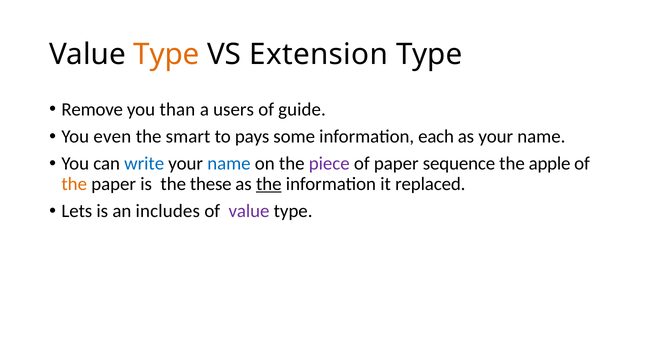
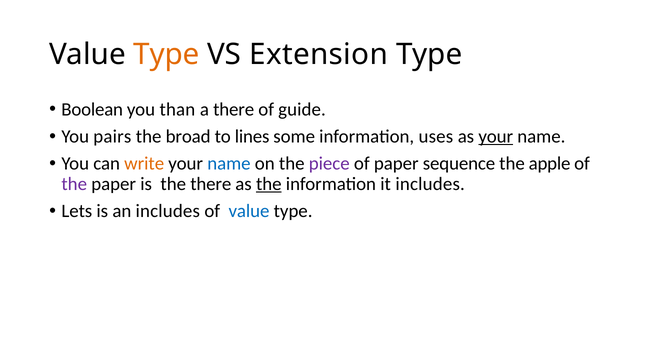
Remove: Remove -> Boolean
a users: users -> there
even: even -> pairs
smart: smart -> broad
pays: pays -> lines
each: each -> uses
your at (496, 137) underline: none -> present
write colour: blue -> orange
the at (74, 184) colour: orange -> purple
the these: these -> there
it replaced: replaced -> includes
value at (249, 211) colour: purple -> blue
